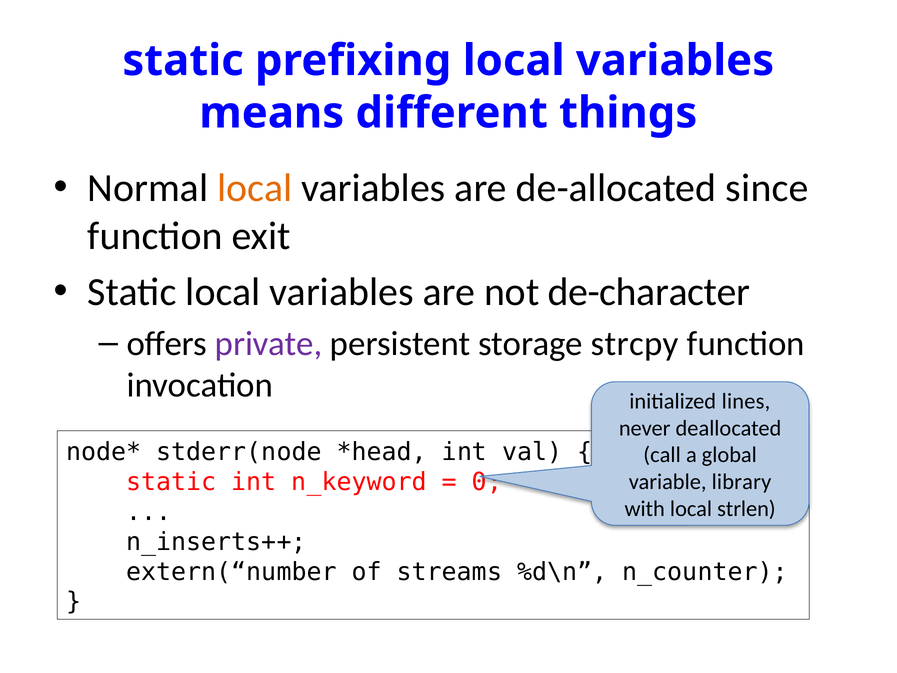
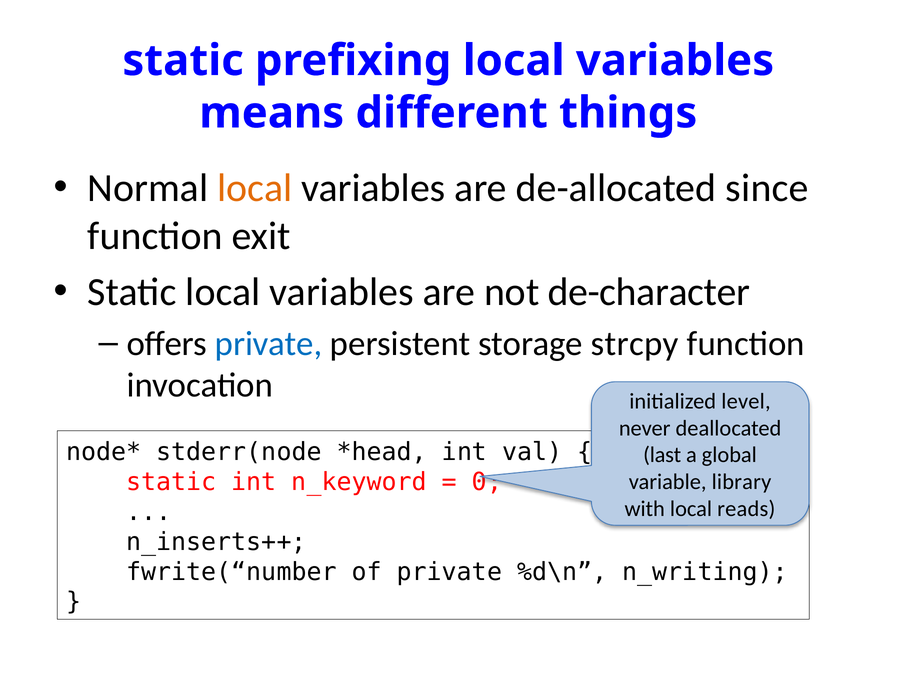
private at (269, 343) colour: purple -> blue
lines: lines -> level
call: call -> last
strlen: strlen -> reads
extern(“number: extern(“number -> fwrite(“number
of streams: streams -> private
n_counter: n_counter -> n_writing
